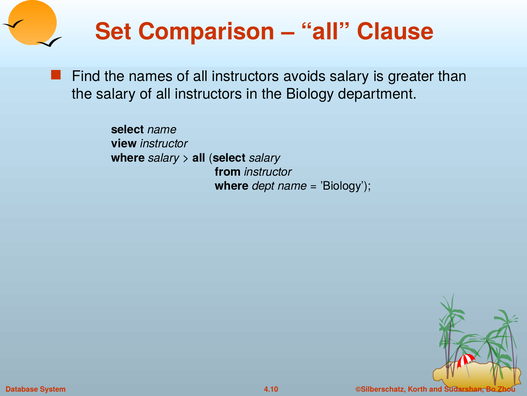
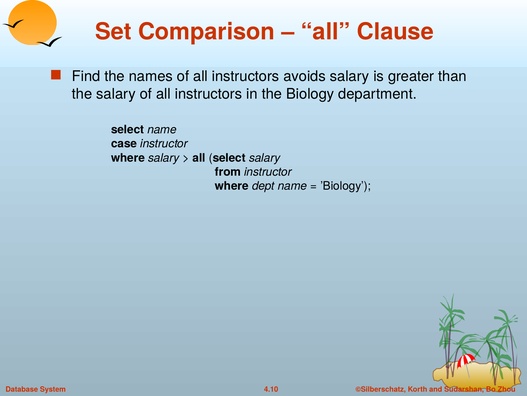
view: view -> case
